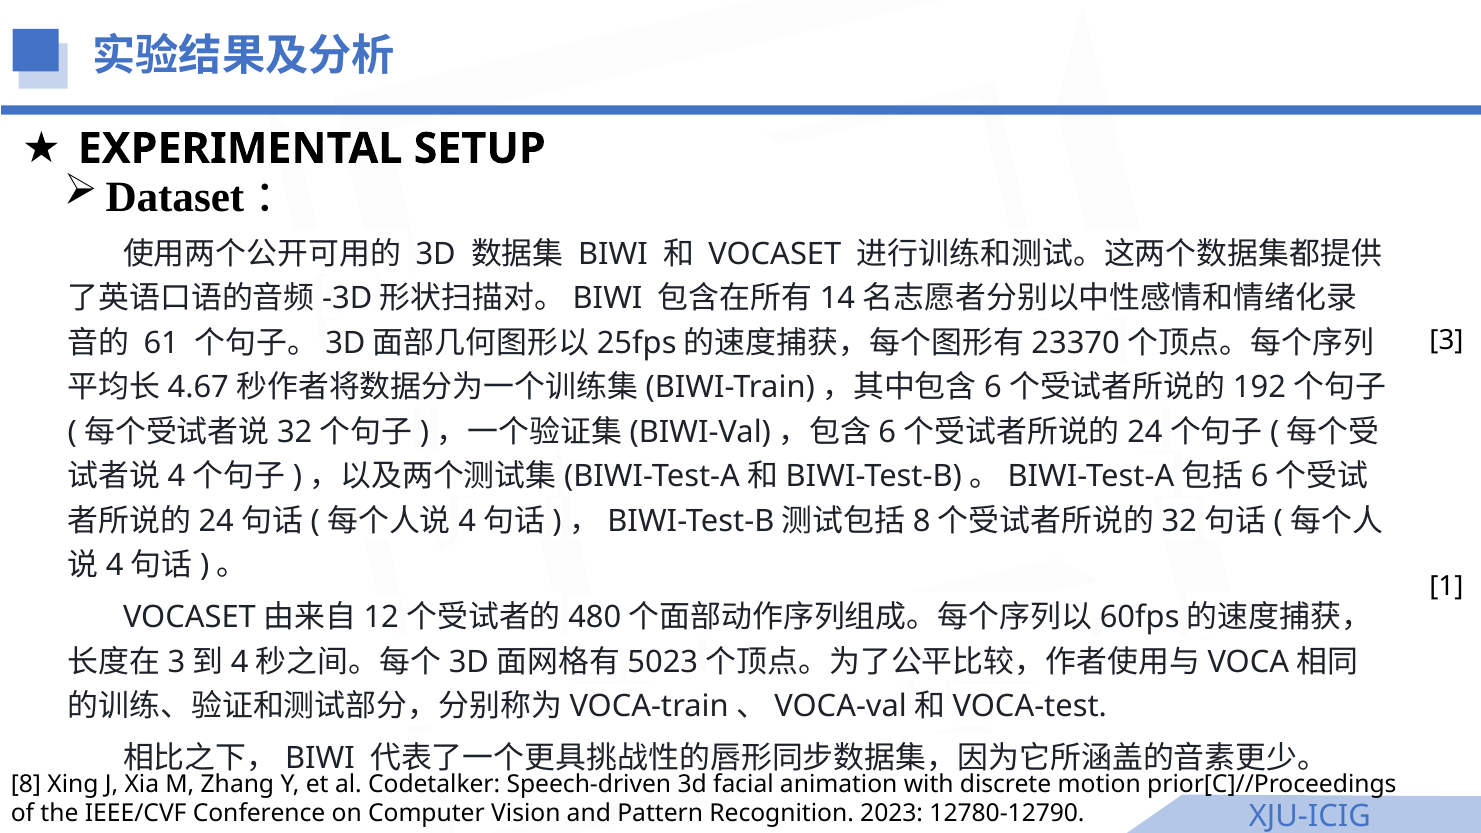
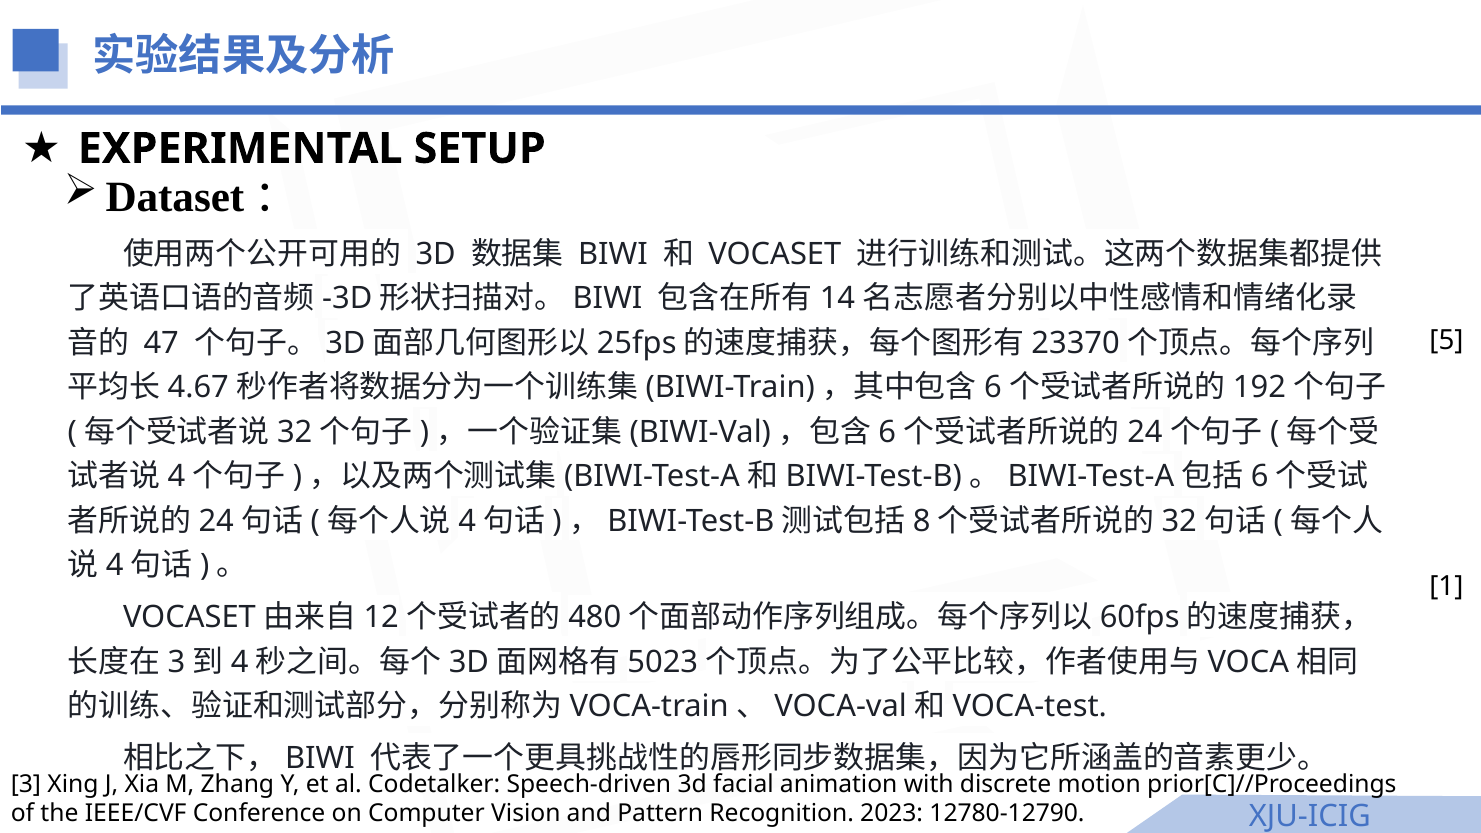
61: 61 -> 47
3 at (1447, 340): 3 -> 5
8 at (26, 784): 8 -> 3
